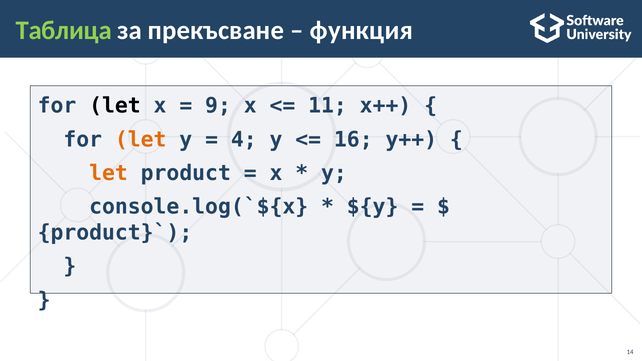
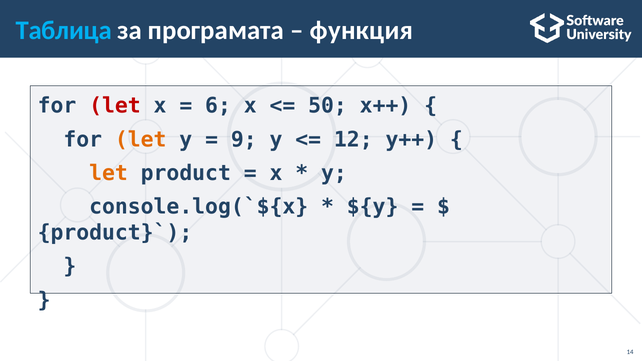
Таблица colour: light green -> light blue
прекъсване: прекъсване -> програмата
let at (115, 106) colour: black -> red
9: 9 -> 6
11: 11 -> 50
4: 4 -> 9
16: 16 -> 12
